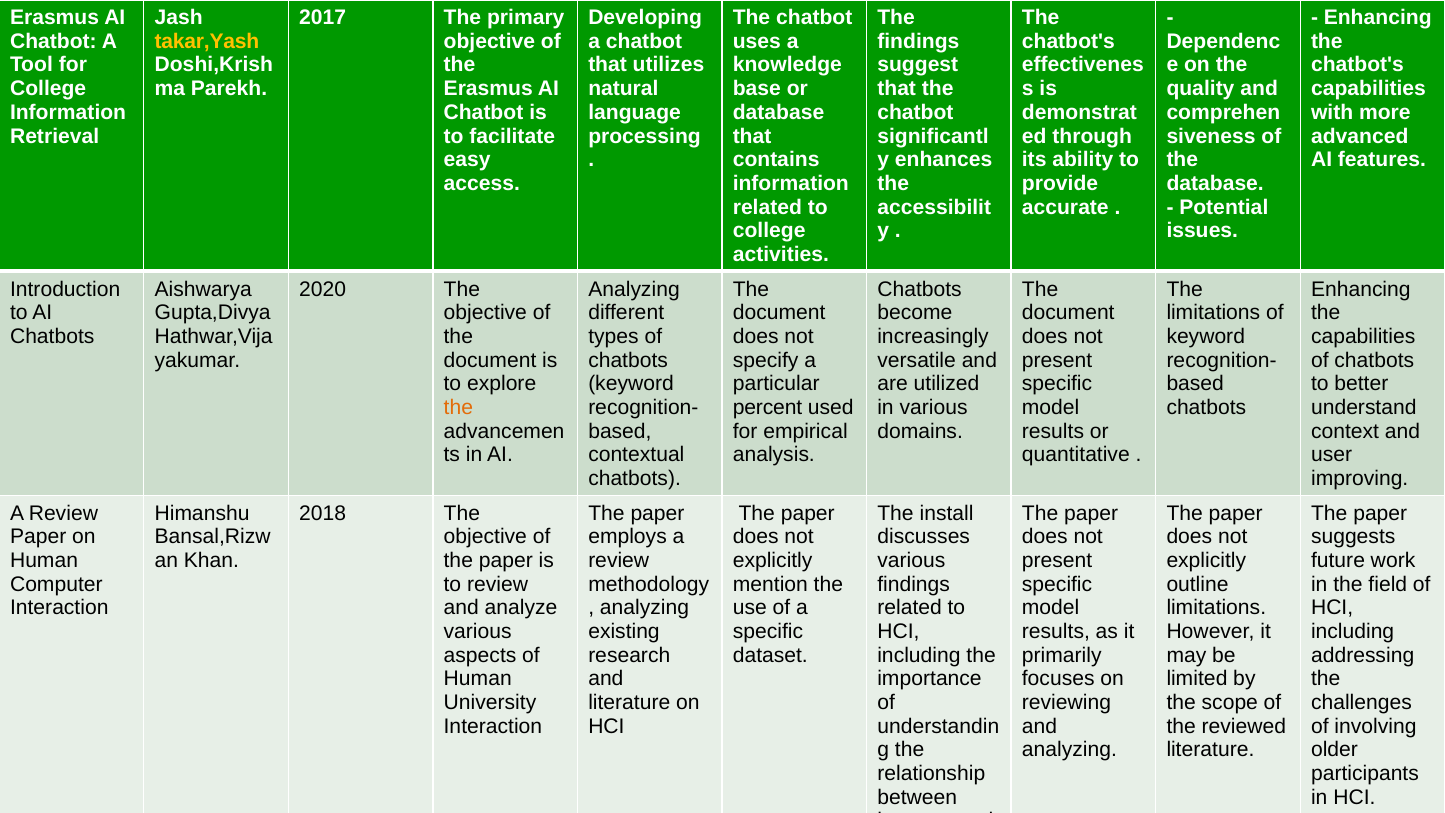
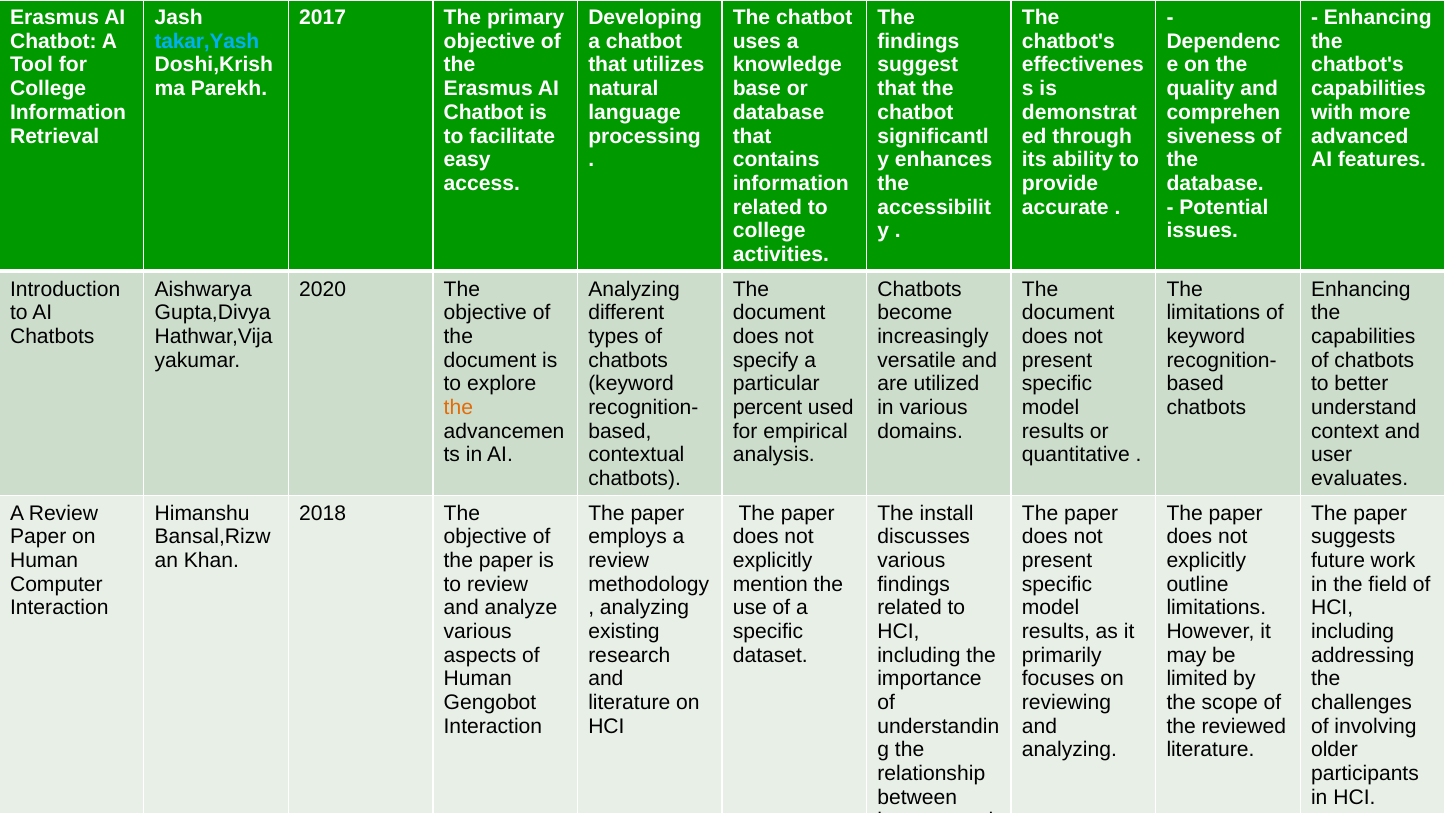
takar,Yash colour: yellow -> light blue
improving at (1360, 478): improving -> evaluates
University: University -> Gengobot
